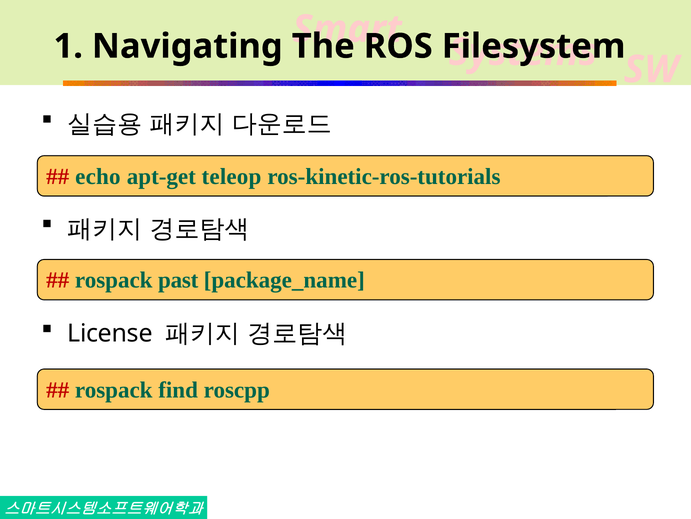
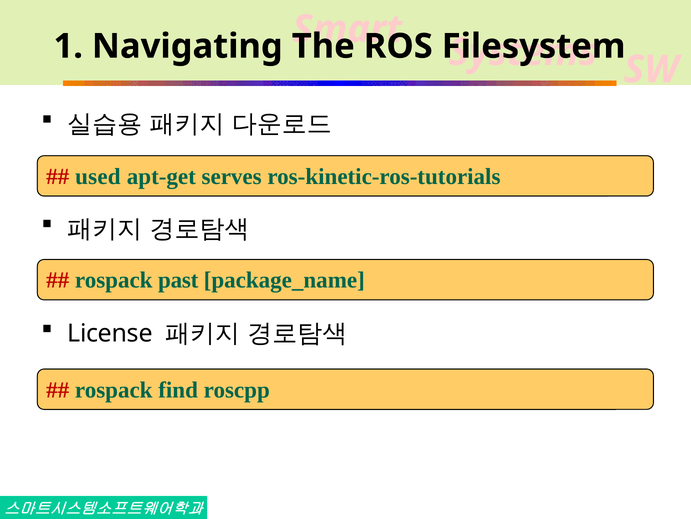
echo: echo -> used
teleop: teleop -> serves
